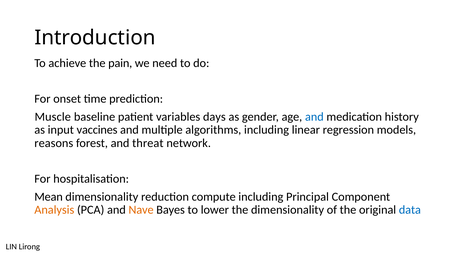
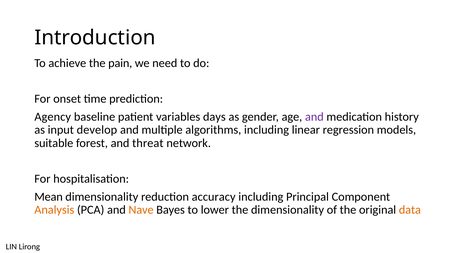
Muscle: Muscle -> Agency
and at (314, 117) colour: blue -> purple
vaccines: vaccines -> develop
reasons: reasons -> suitable
compute: compute -> accuracy
data colour: blue -> orange
